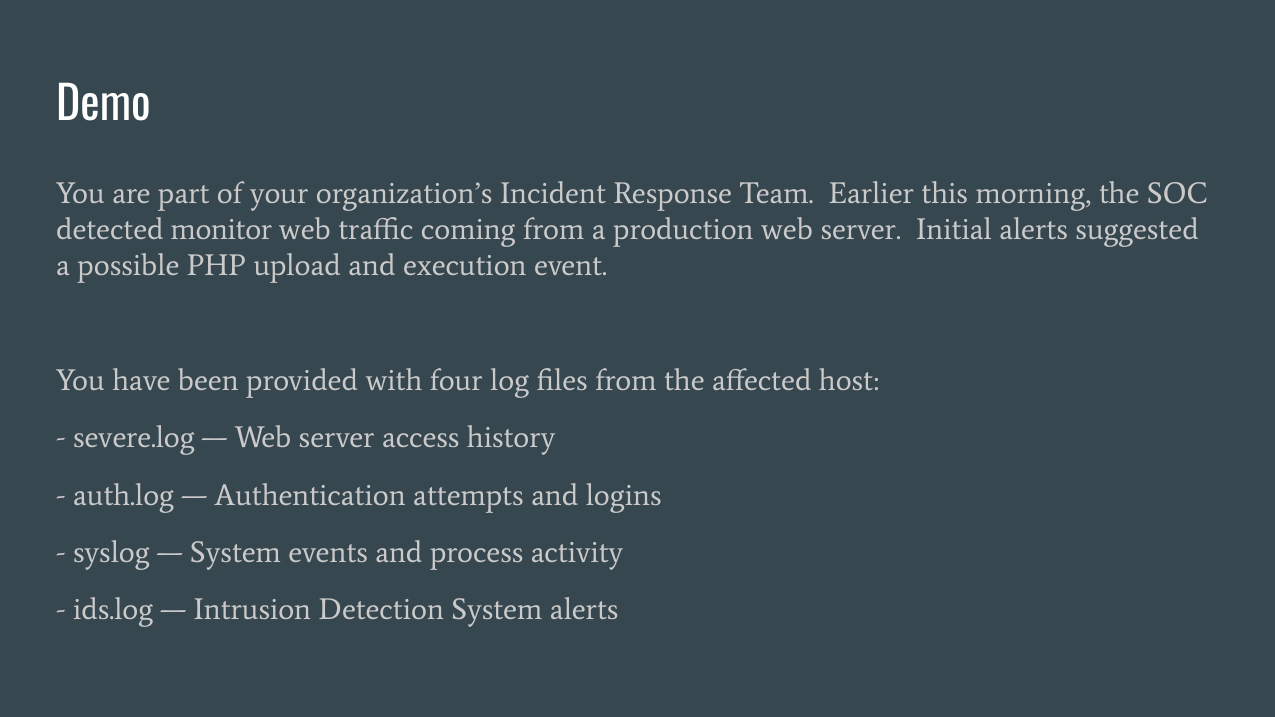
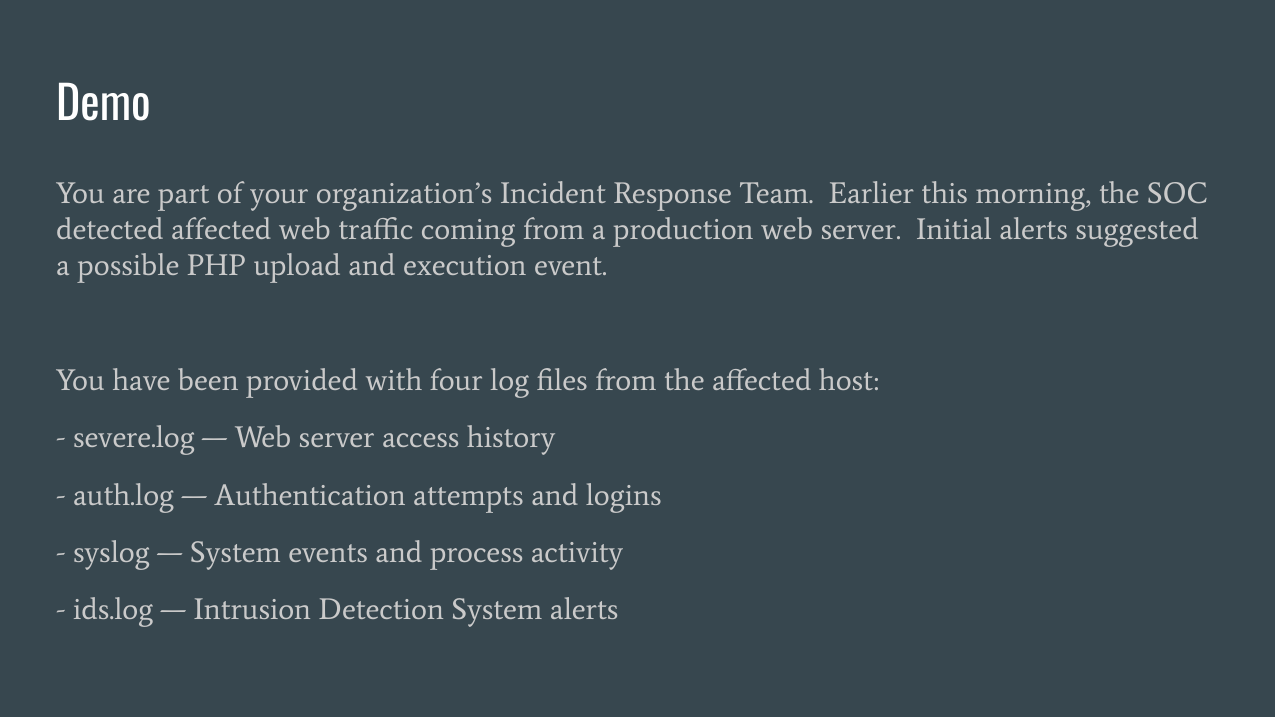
detected monitor: monitor -> affected
